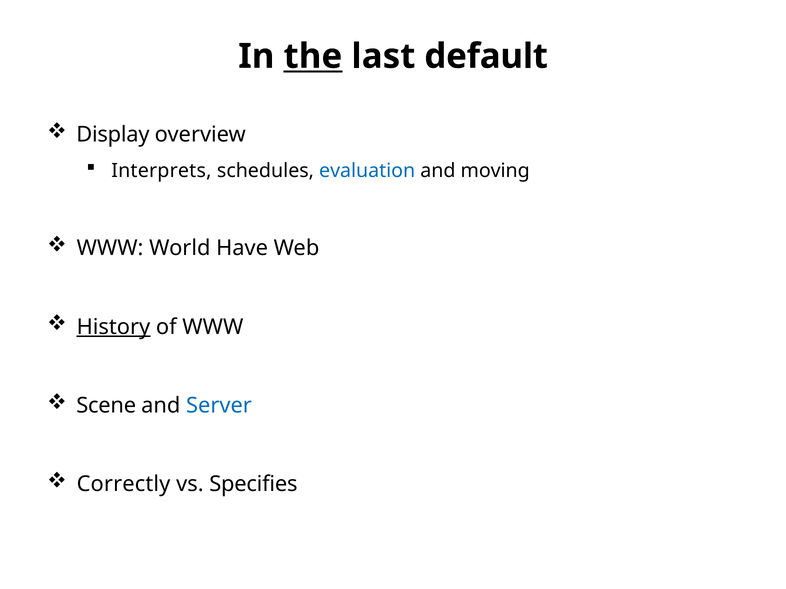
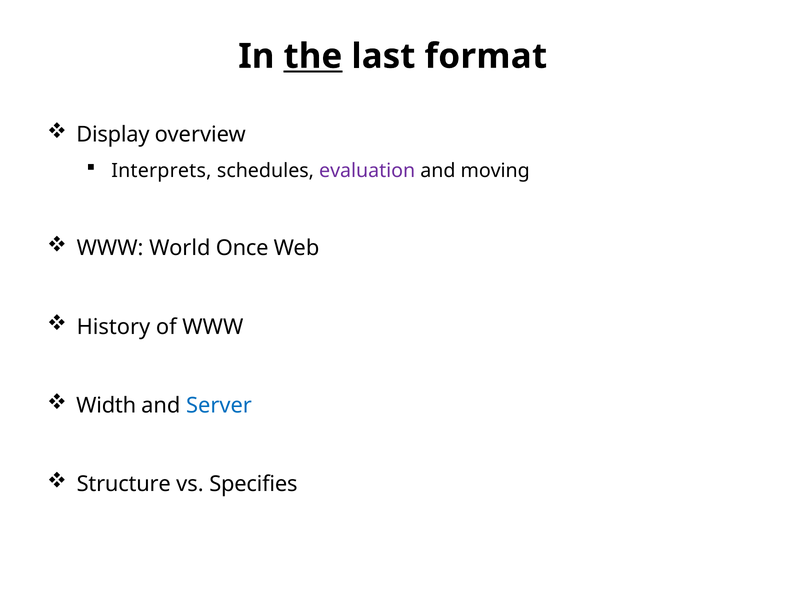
default: default -> format
evaluation colour: blue -> purple
Have: Have -> Once
History underline: present -> none
Scene: Scene -> Width
Correctly: Correctly -> Structure
